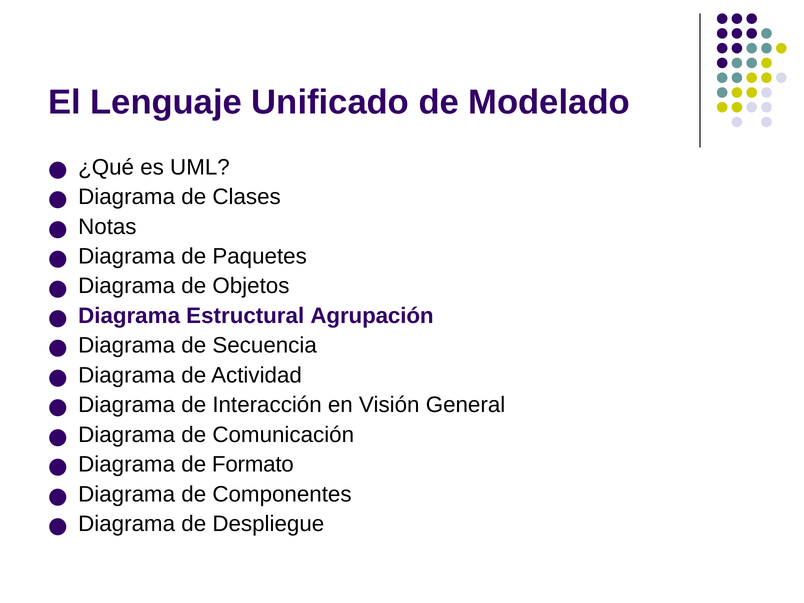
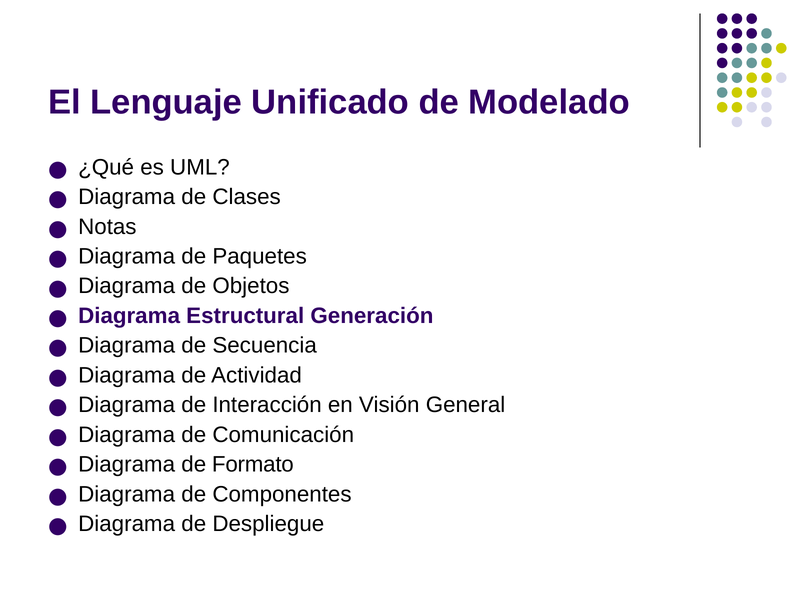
Agrupación: Agrupación -> Generación
